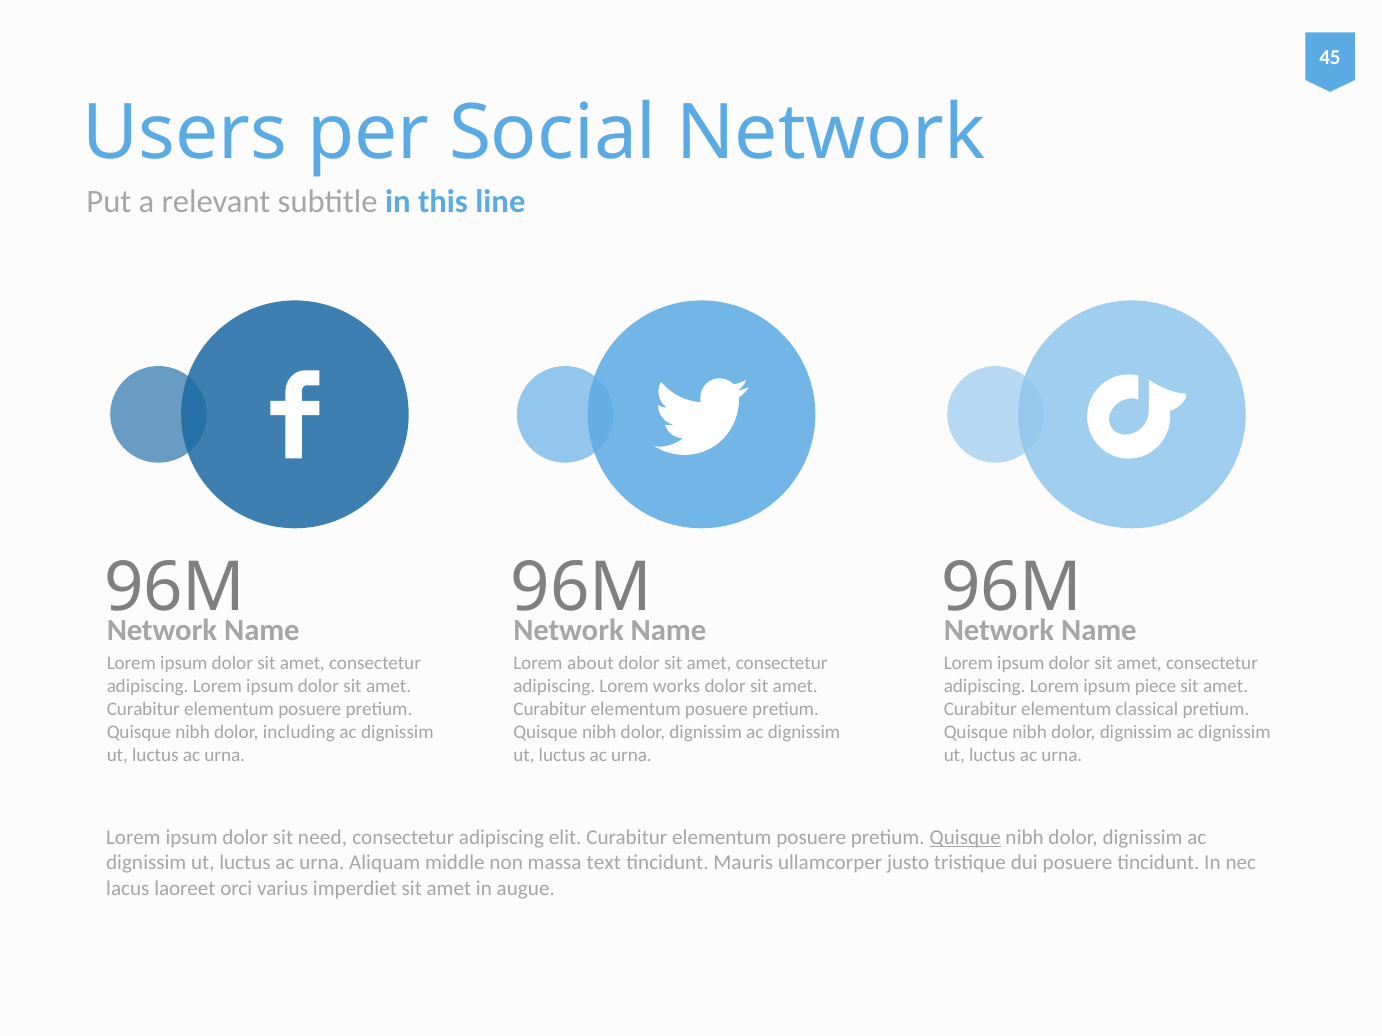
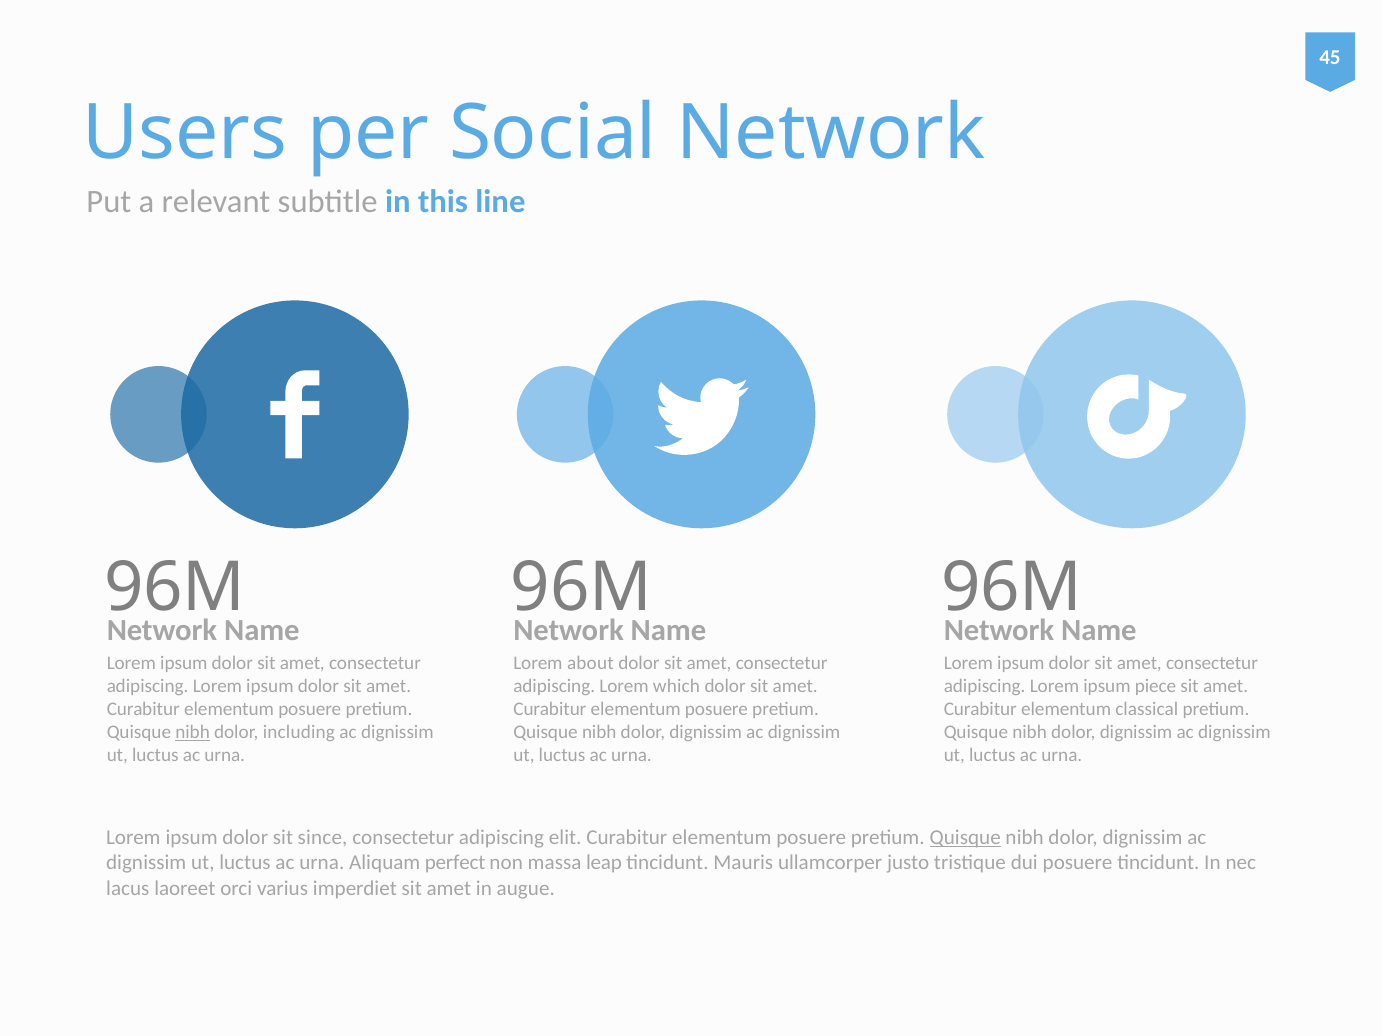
works: works -> which
nibh at (193, 733) underline: none -> present
need: need -> since
middle: middle -> perfect
text: text -> leap
